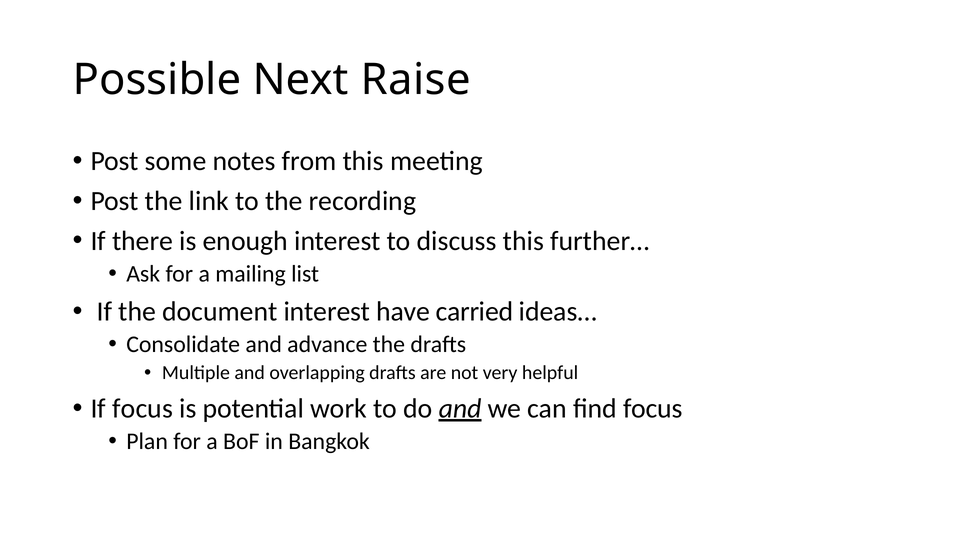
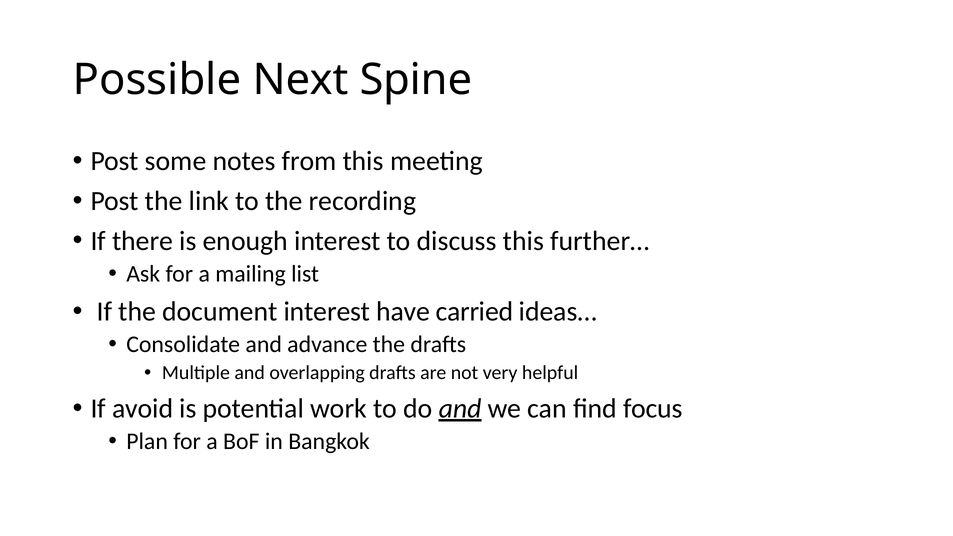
Raise: Raise -> Spine
If focus: focus -> avoid
